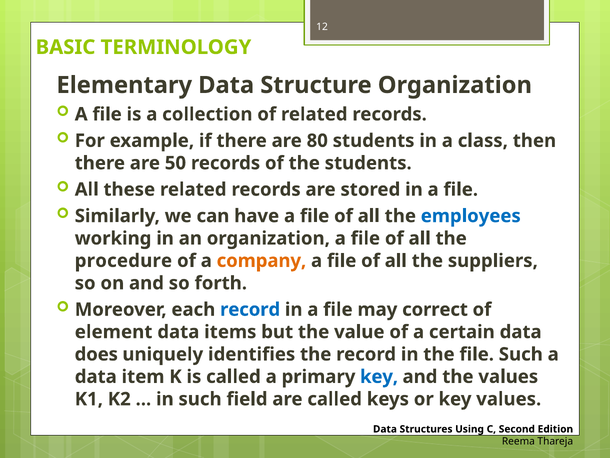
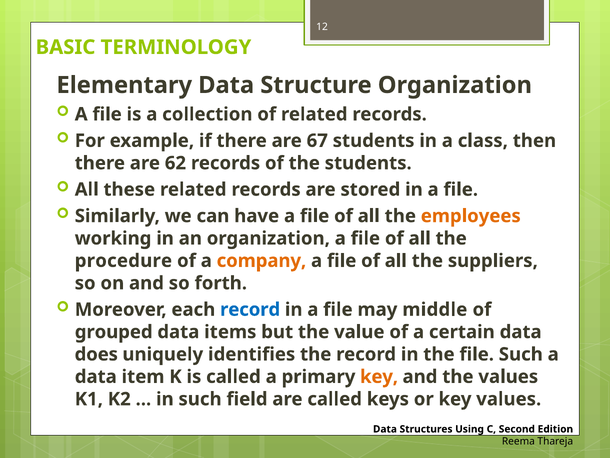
80: 80 -> 67
50: 50 -> 62
employees colour: blue -> orange
correct: correct -> middle
element: element -> grouped
key at (379, 376) colour: blue -> orange
